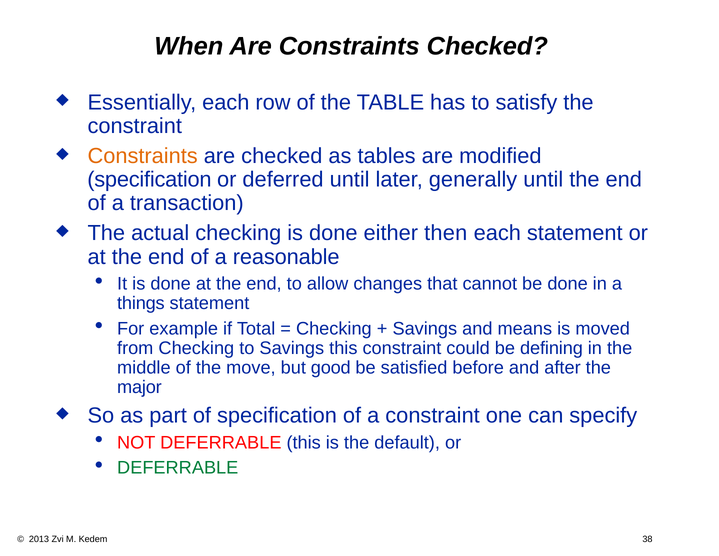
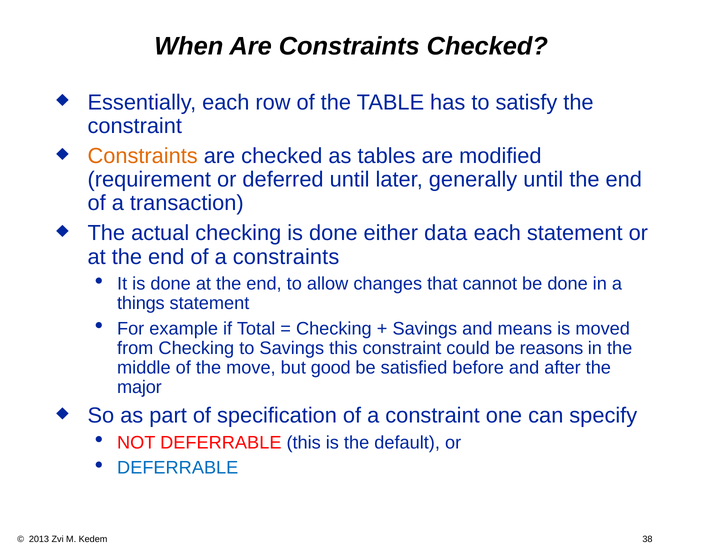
specification at (149, 180): specification -> requirement
then: then -> data
a reasonable: reasonable -> constraints
defining: defining -> reasons
DEFERRABLE at (178, 467) colour: green -> blue
